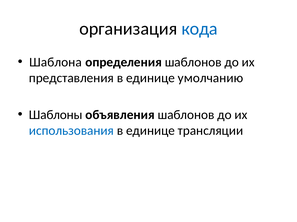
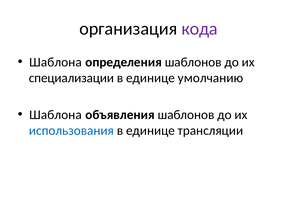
кода colour: blue -> purple
представления: представления -> специализации
Шаблоны at (56, 115): Шаблоны -> Шаблона
